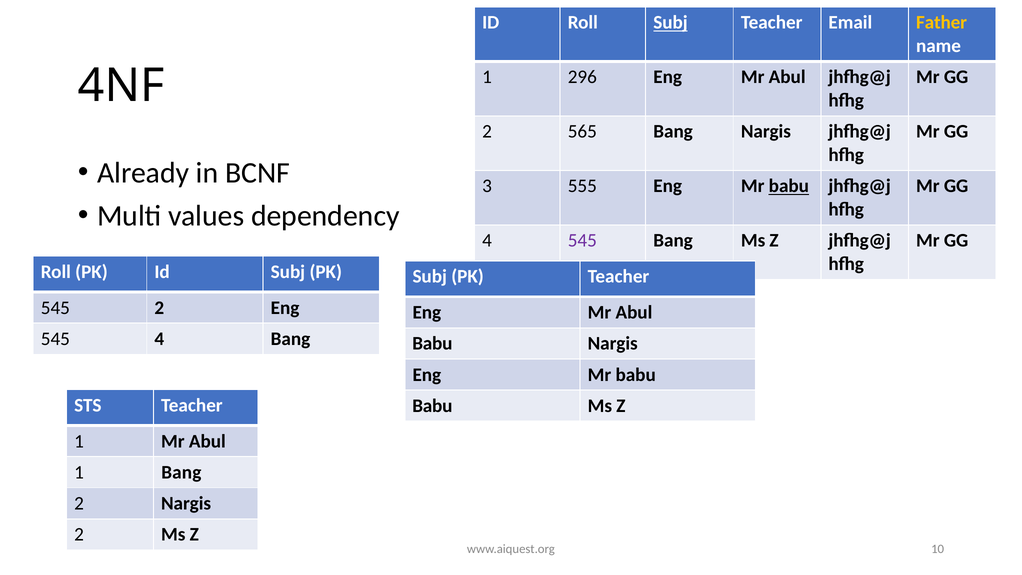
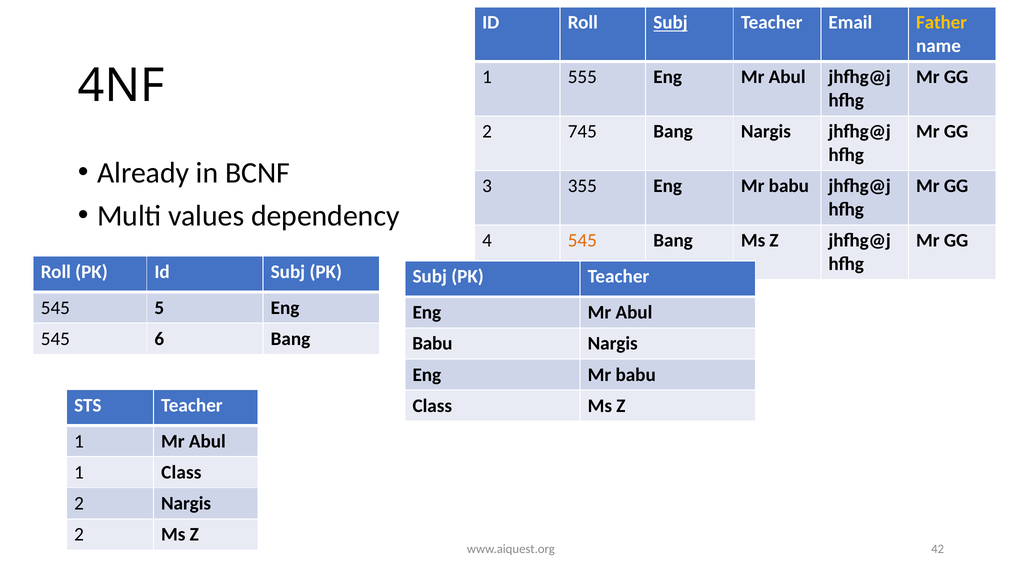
296: 296 -> 555
565: 565 -> 745
555: 555 -> 355
babu at (789, 186) underline: present -> none
545 at (582, 241) colour: purple -> orange
545 2: 2 -> 5
545 4: 4 -> 6
Babu at (432, 406): Babu -> Class
1 Bang: Bang -> Class
10: 10 -> 42
